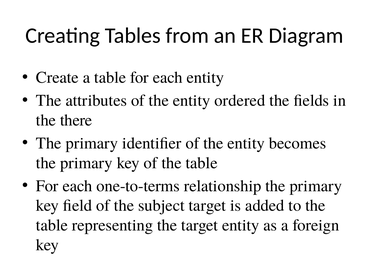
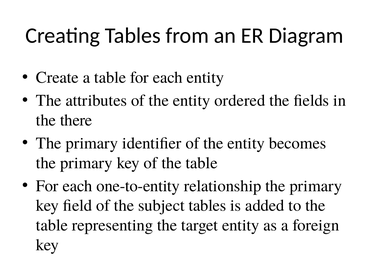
one-to-terms: one-to-terms -> one-to-entity
subject target: target -> tables
